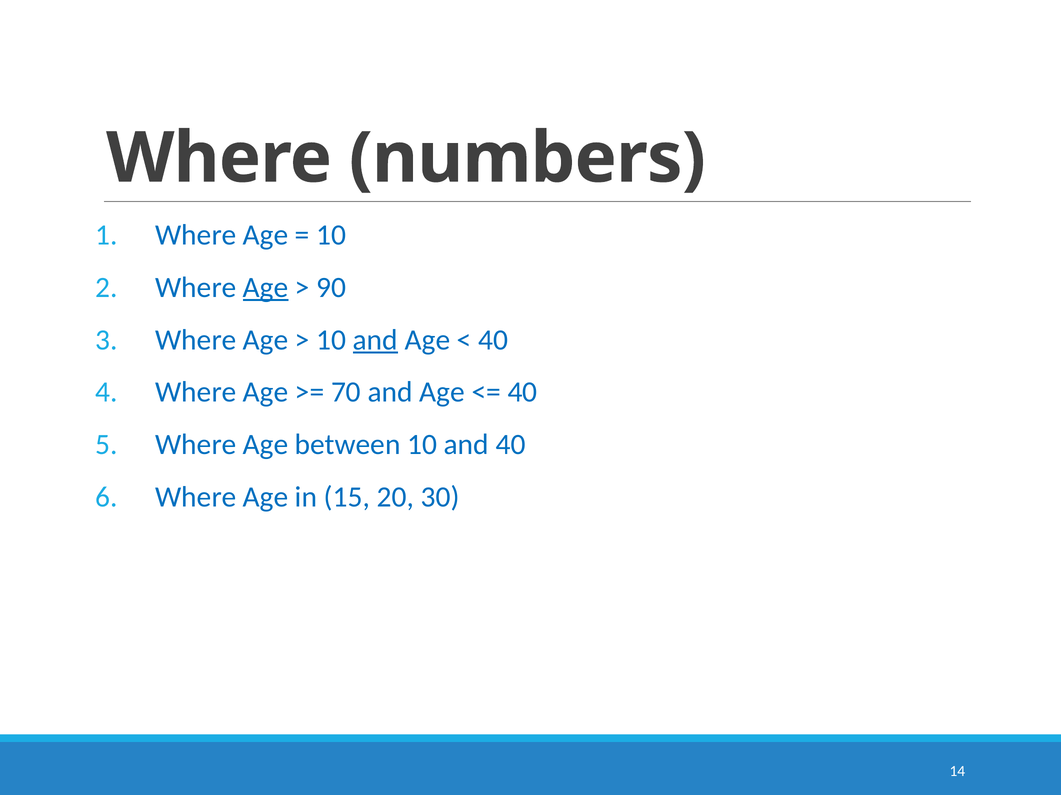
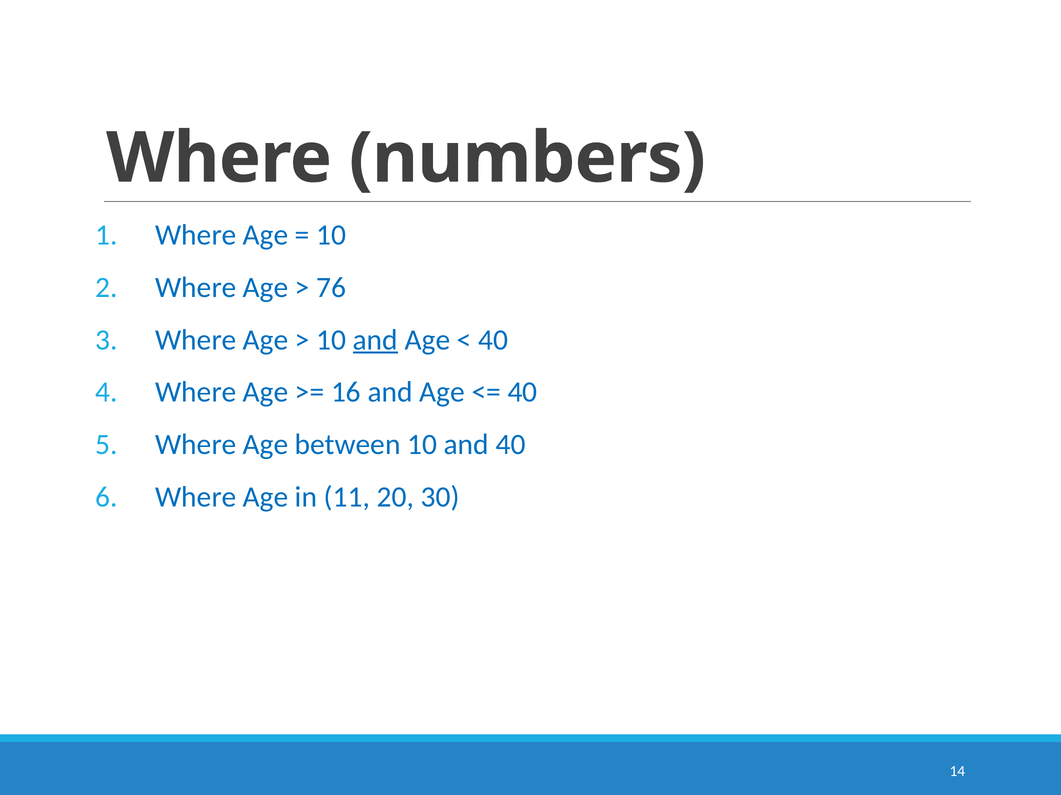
Age at (266, 288) underline: present -> none
90: 90 -> 76
70: 70 -> 16
15: 15 -> 11
